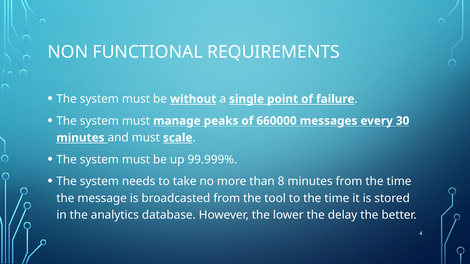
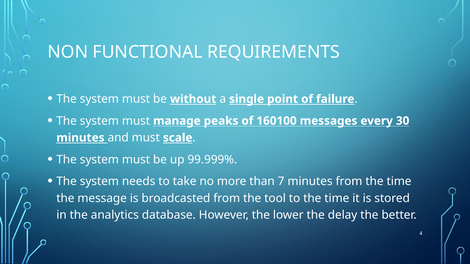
660000: 660000 -> 160100
8: 8 -> 7
